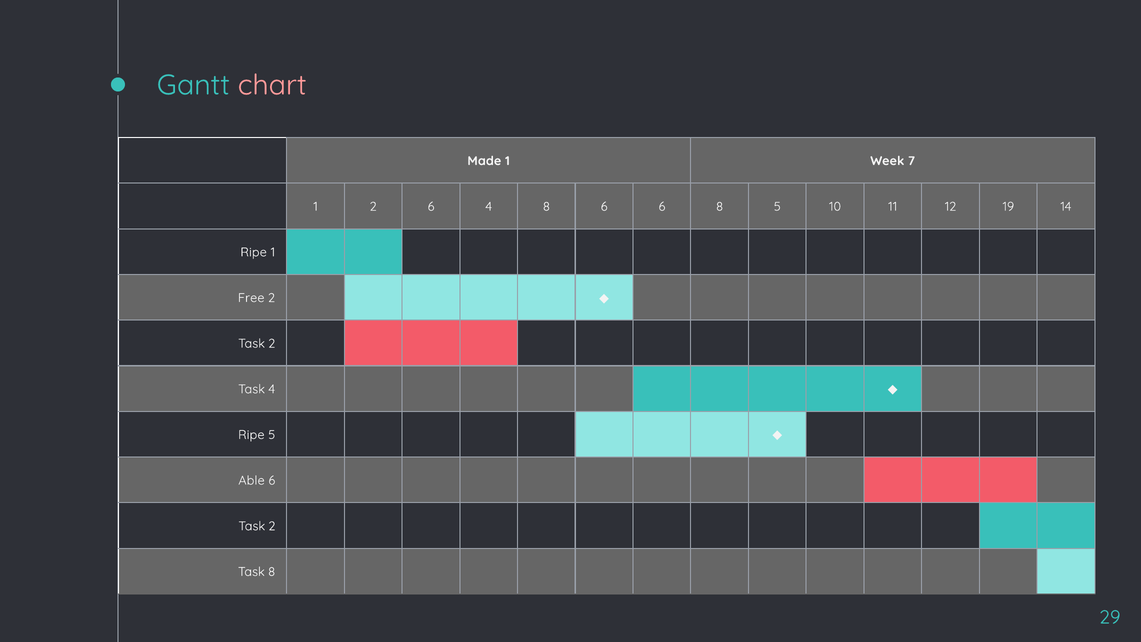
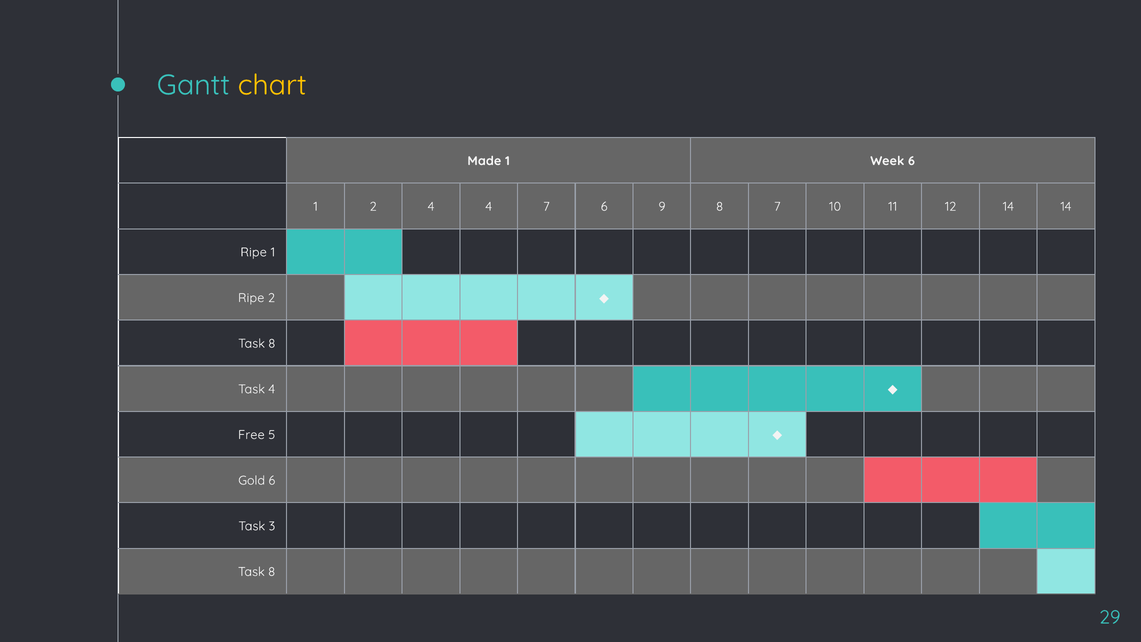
chart colour: pink -> yellow
Week 7: 7 -> 6
2 6: 6 -> 4
4 8: 8 -> 7
6 6: 6 -> 9
8 5: 5 -> 7
12 19: 19 -> 14
Free at (251, 298): Free -> Ripe
2 at (272, 343): 2 -> 8
Ripe at (251, 435): Ripe -> Free
Able: Able -> Gold
2 at (272, 526): 2 -> 3
